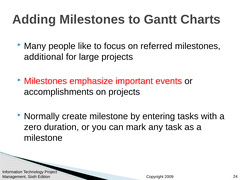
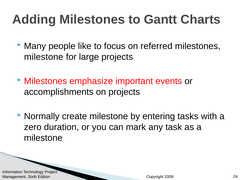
additional at (44, 57): additional -> milestone
